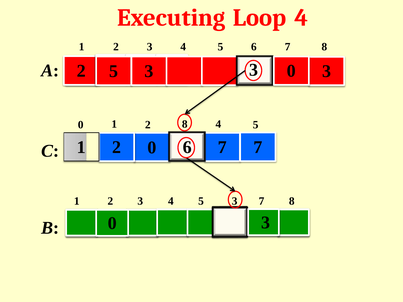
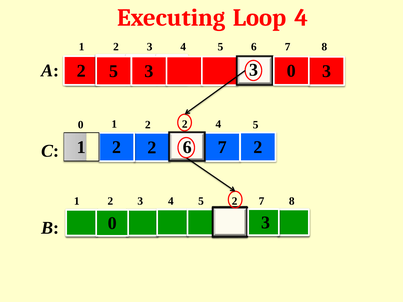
8 at (185, 124): 8 -> 2
2 0: 0 -> 2
7 7: 7 -> 2
4 5 3: 3 -> 2
